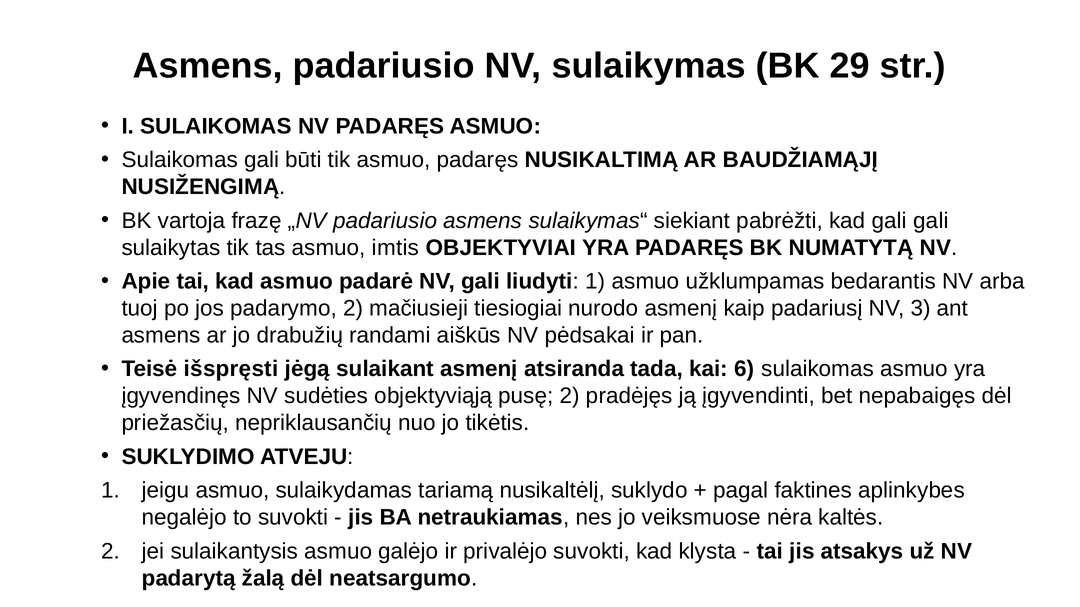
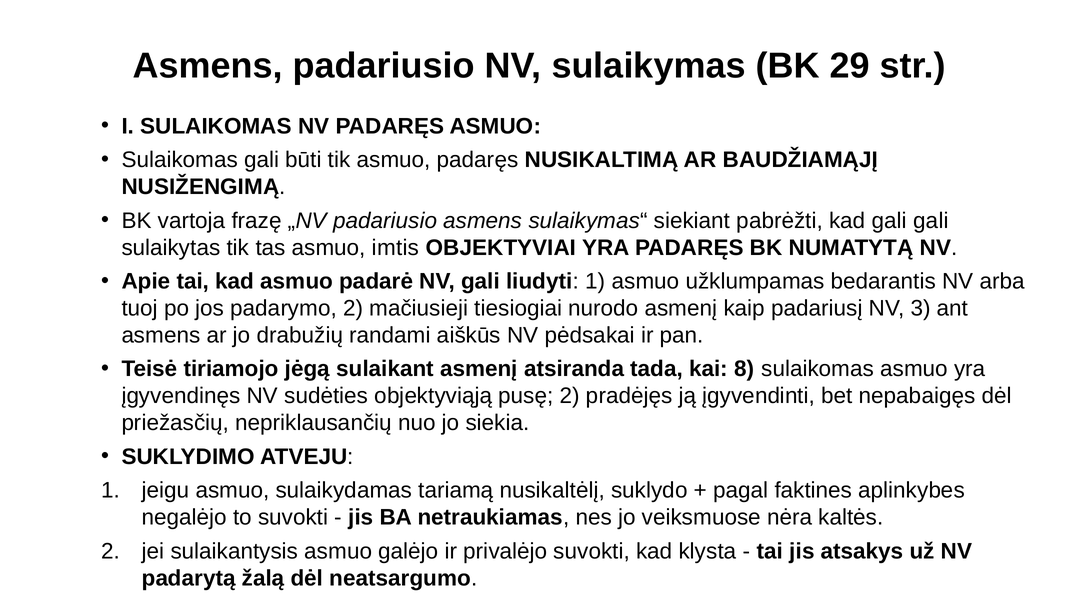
išspręsti: išspręsti -> tiriamojo
6: 6 -> 8
tikėtis: tikėtis -> siekia
